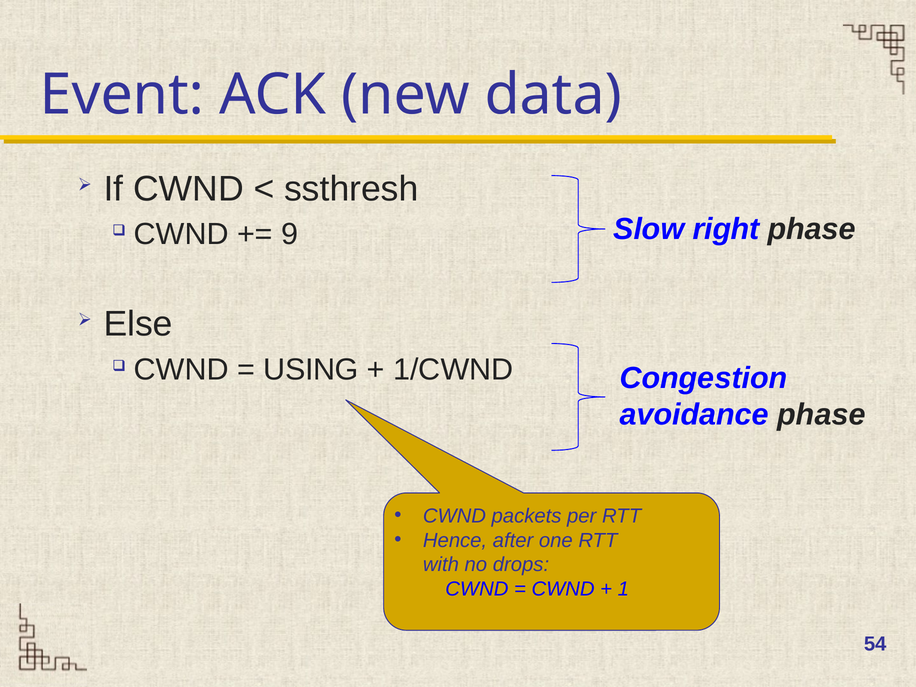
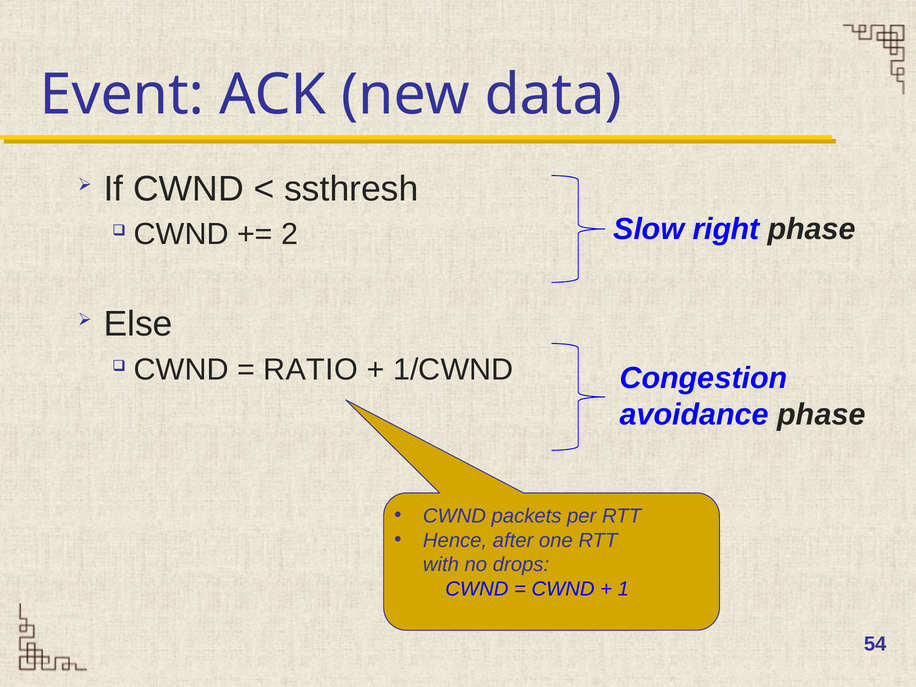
9: 9 -> 2
USING: USING -> RATIO
